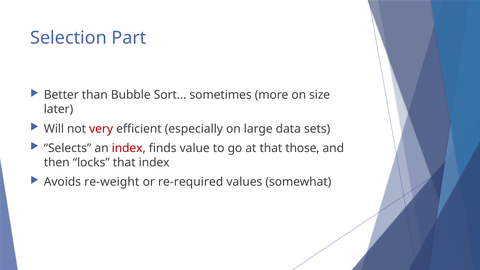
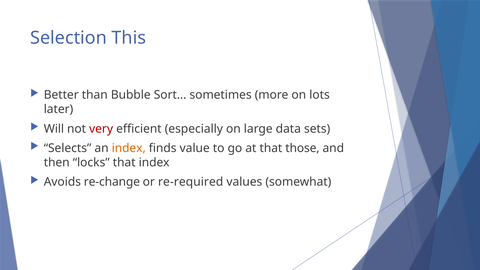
Part: Part -> This
size: size -> lots
index at (129, 148) colour: red -> orange
re-weight: re-weight -> re-change
